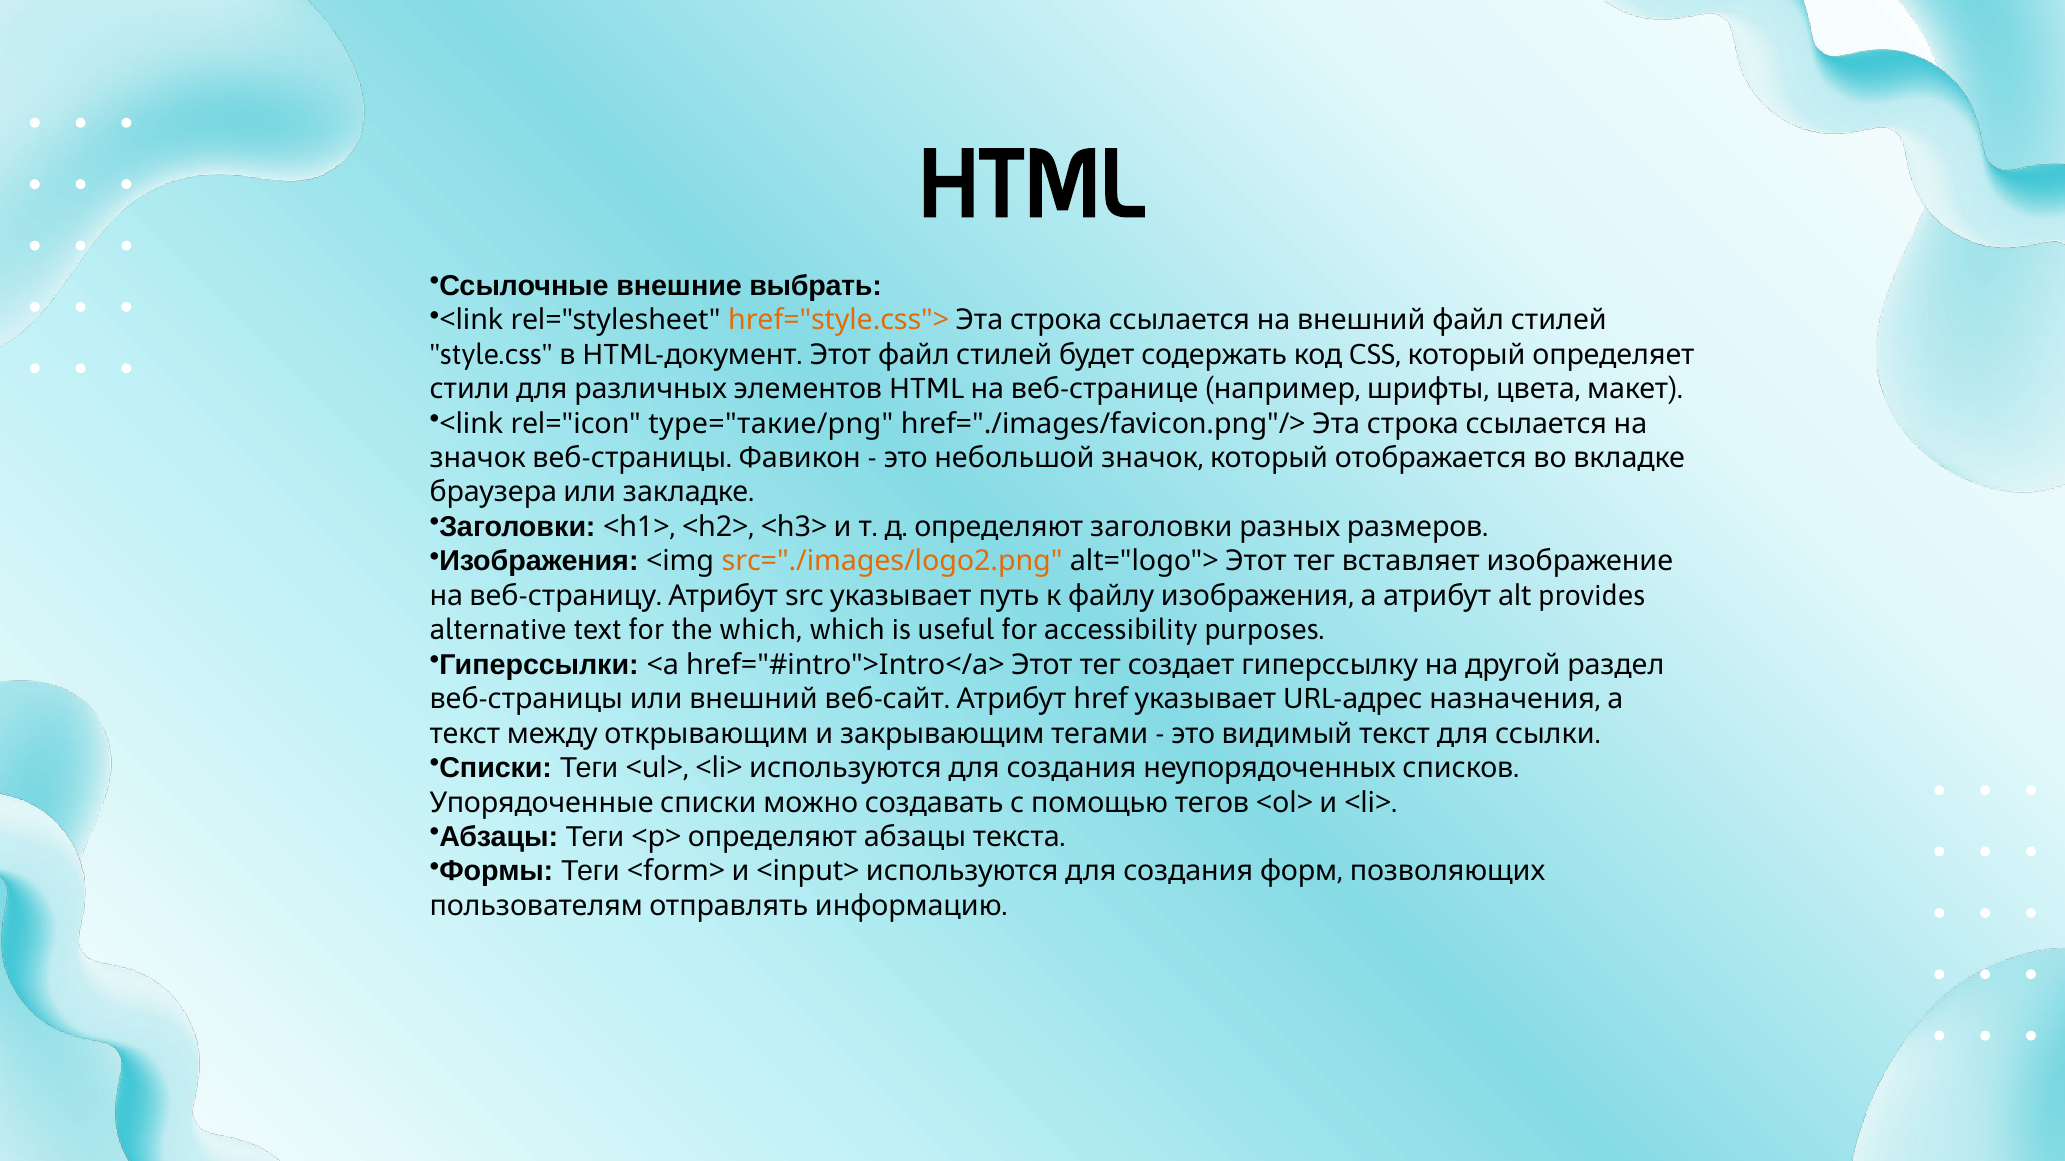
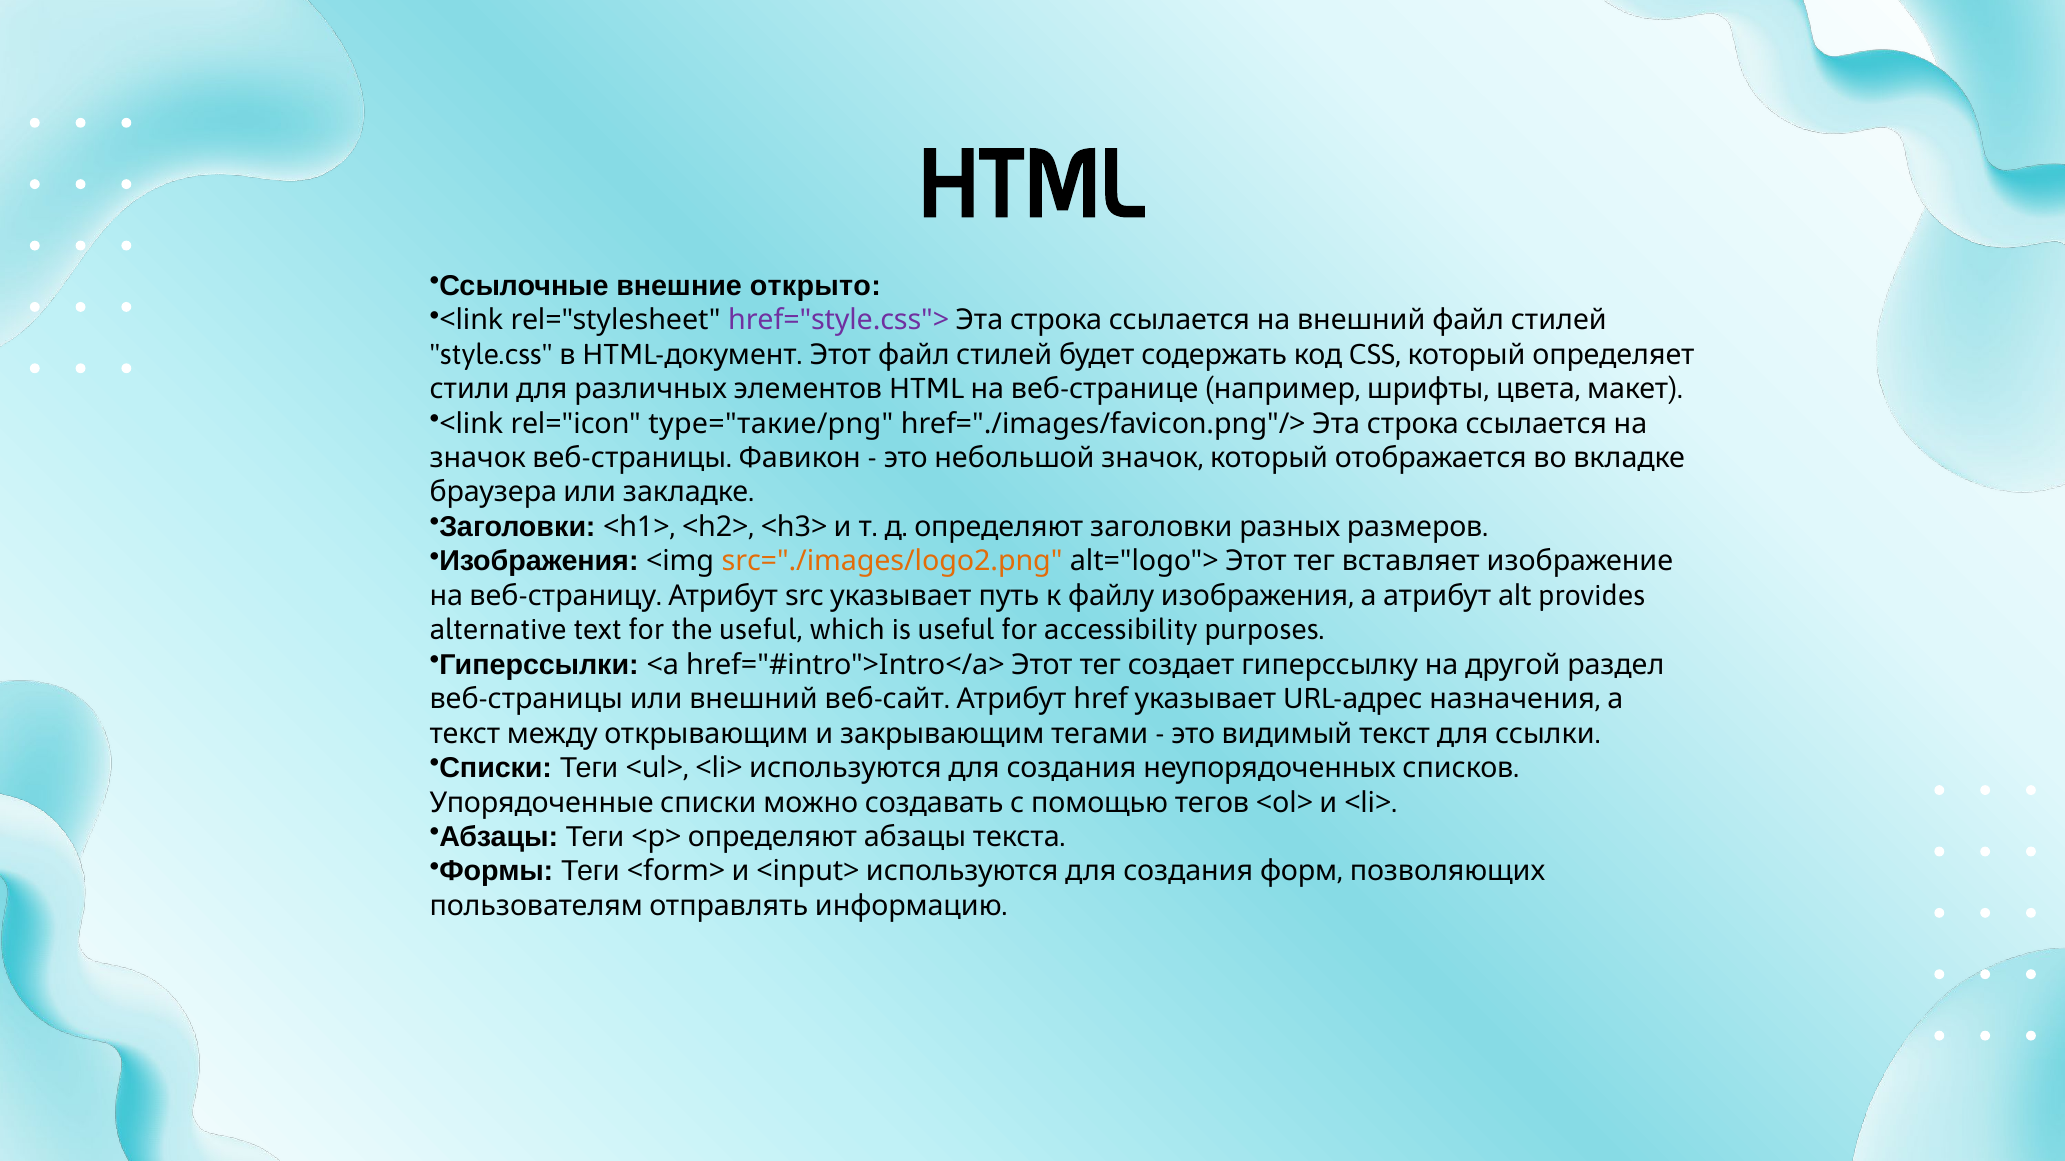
выбрать: выбрать -> открыто
href="style.css"> colour: orange -> purple
the which: which -> useful
